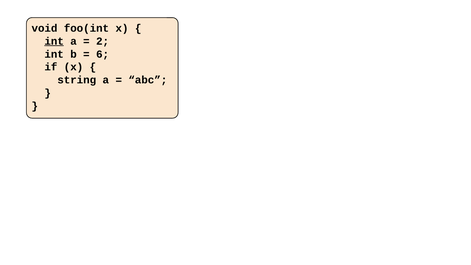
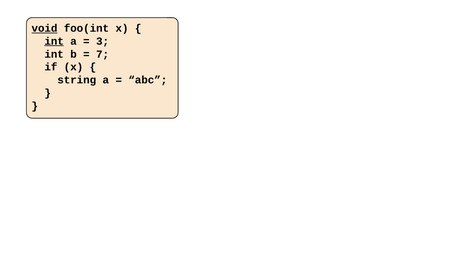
void underline: none -> present
2: 2 -> 3
6: 6 -> 7
